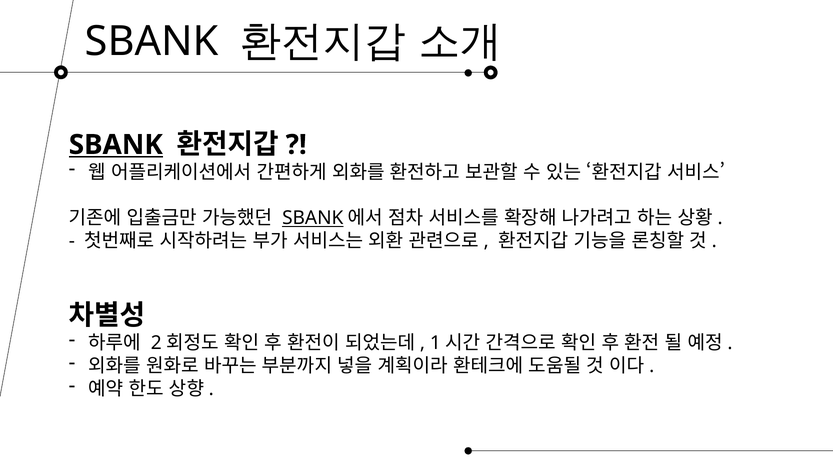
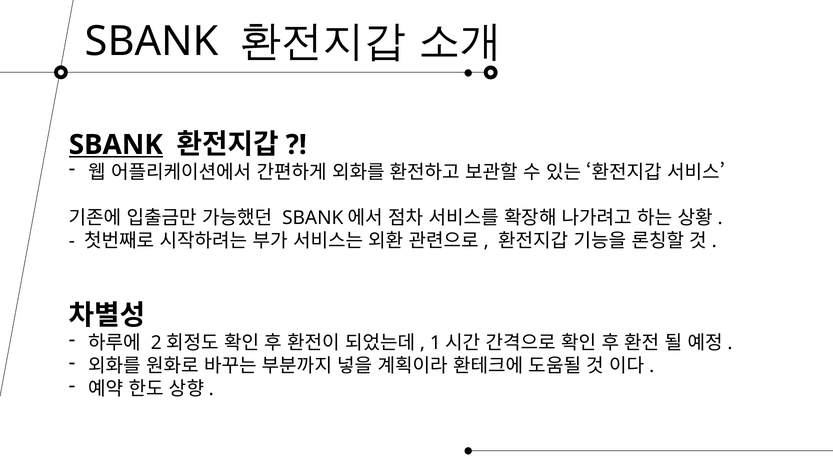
SBANK at (313, 218) underline: present -> none
